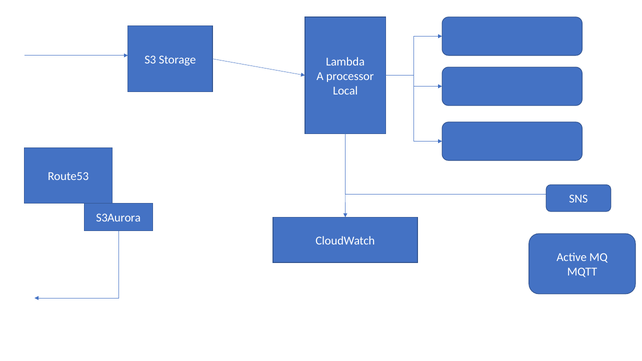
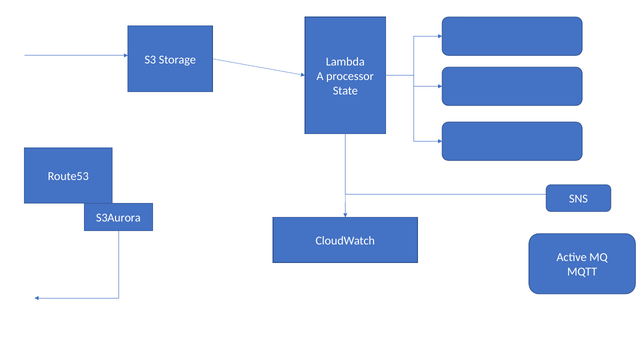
Local: Local -> State
